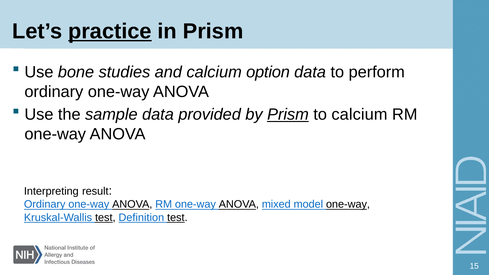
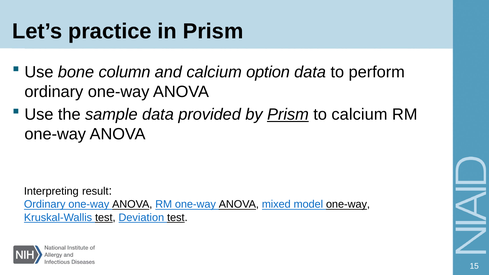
practice underline: present -> none
studies: studies -> column
Definition: Definition -> Deviation
